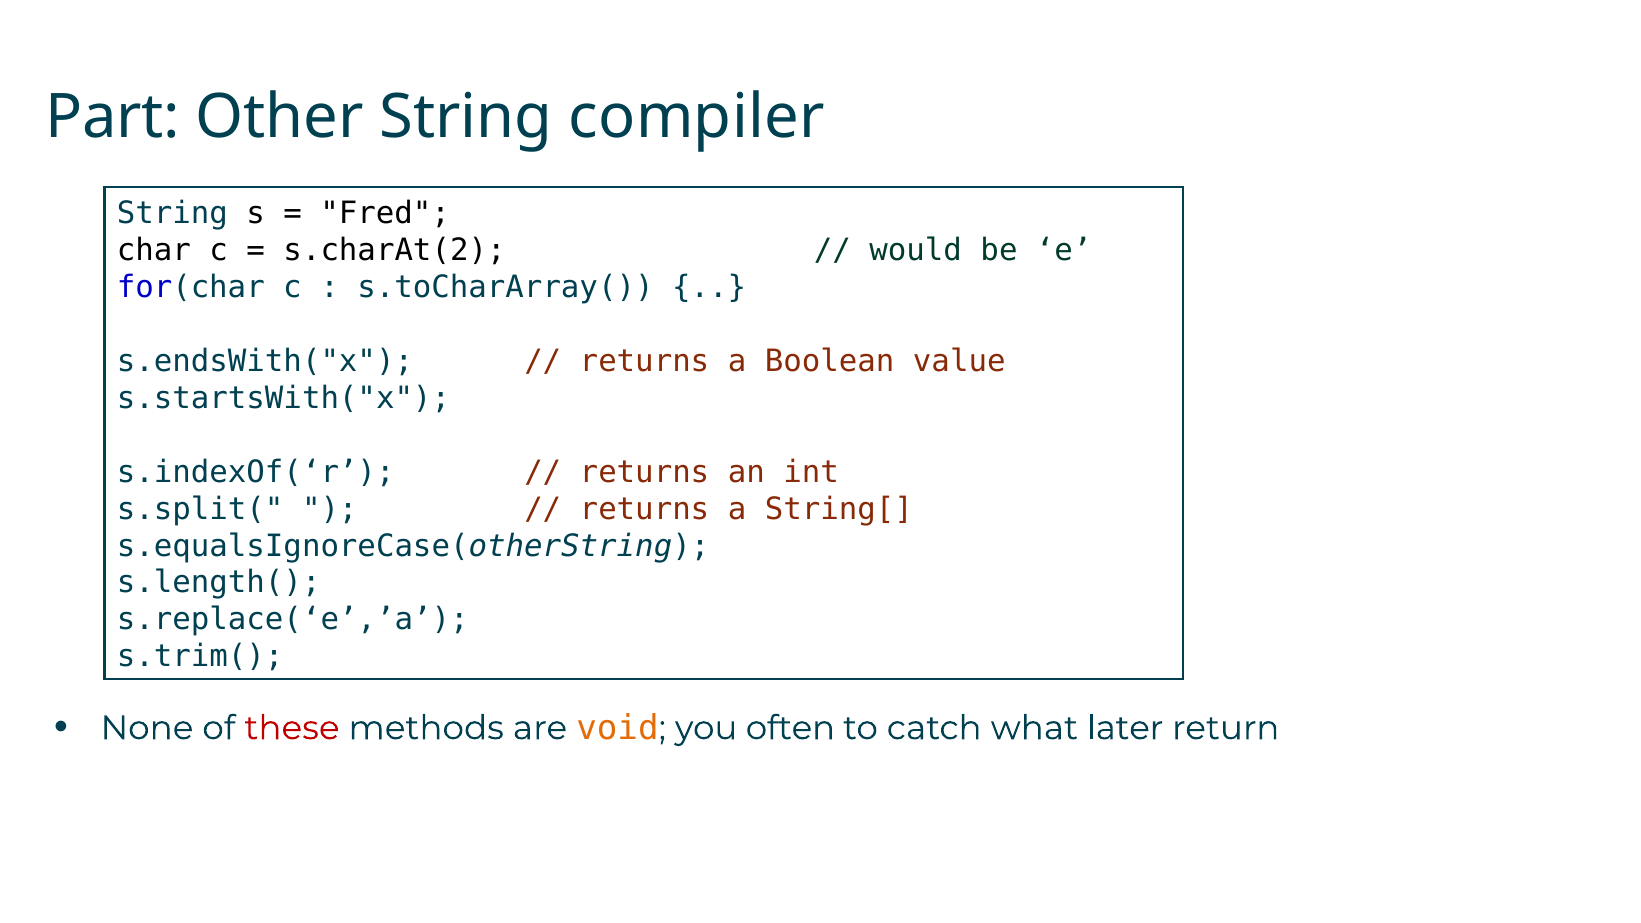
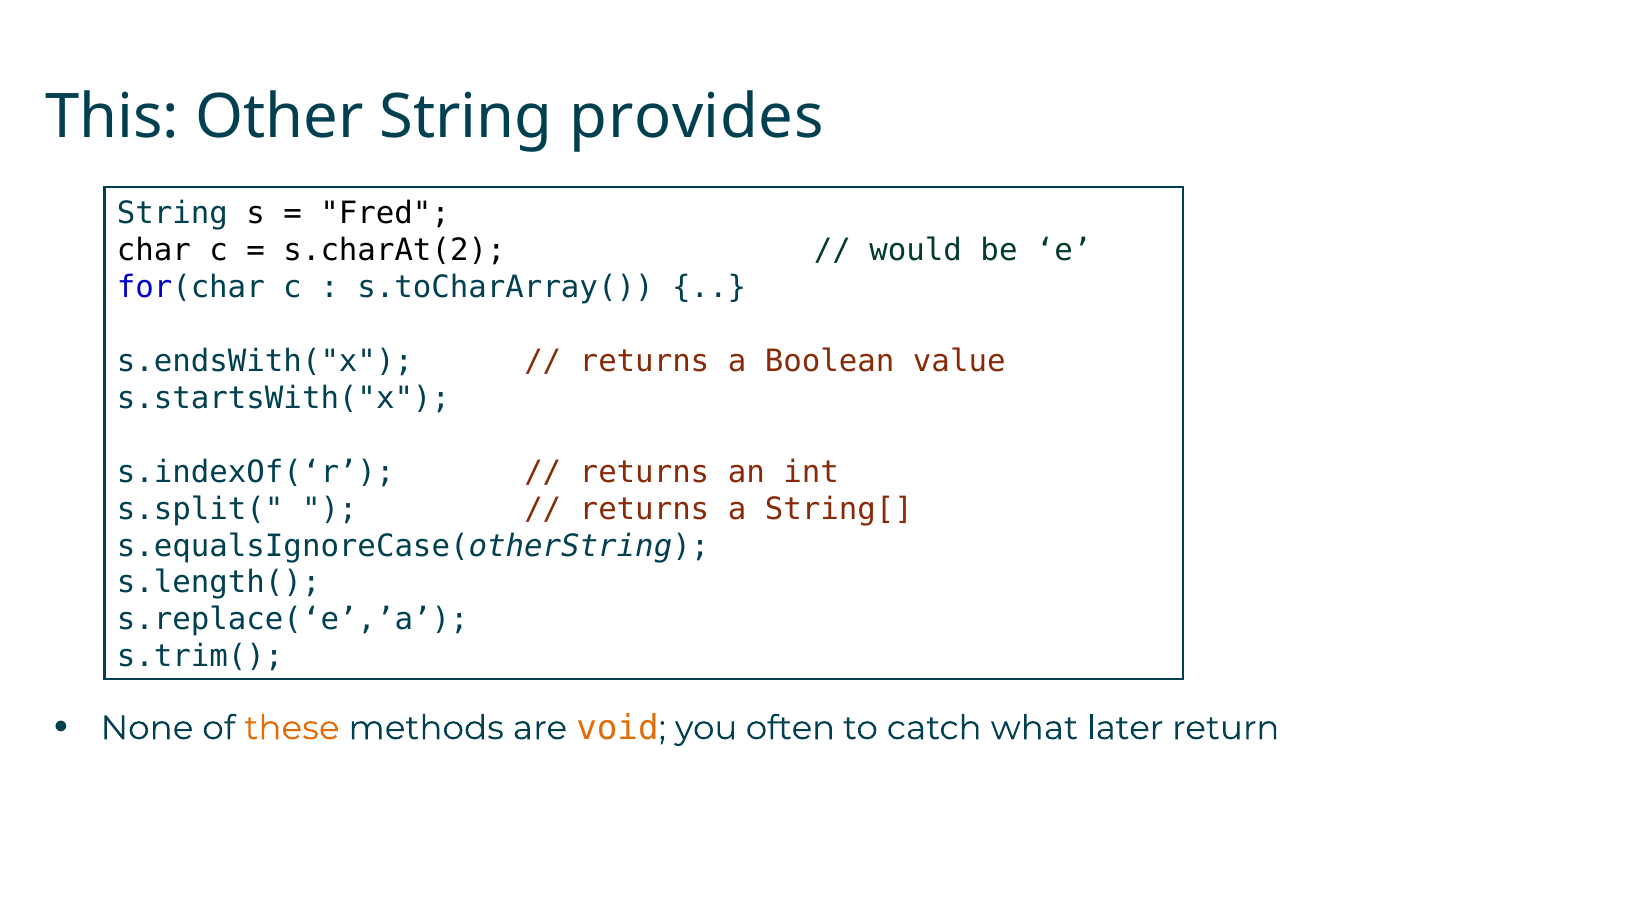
Part: Part -> This
compiler: compiler -> provides
these colour: red -> orange
